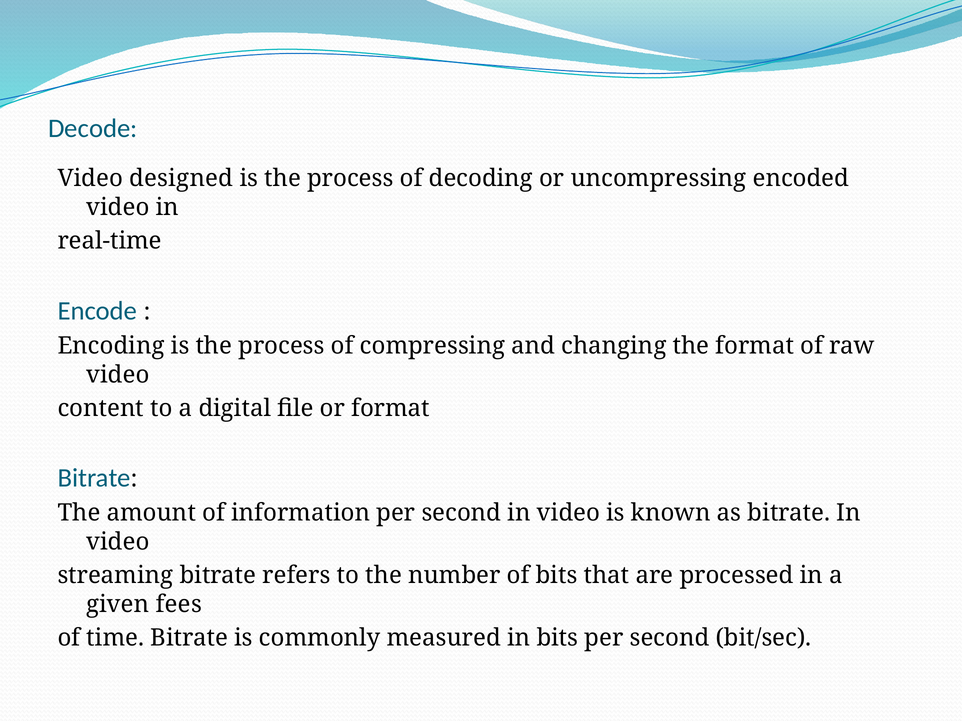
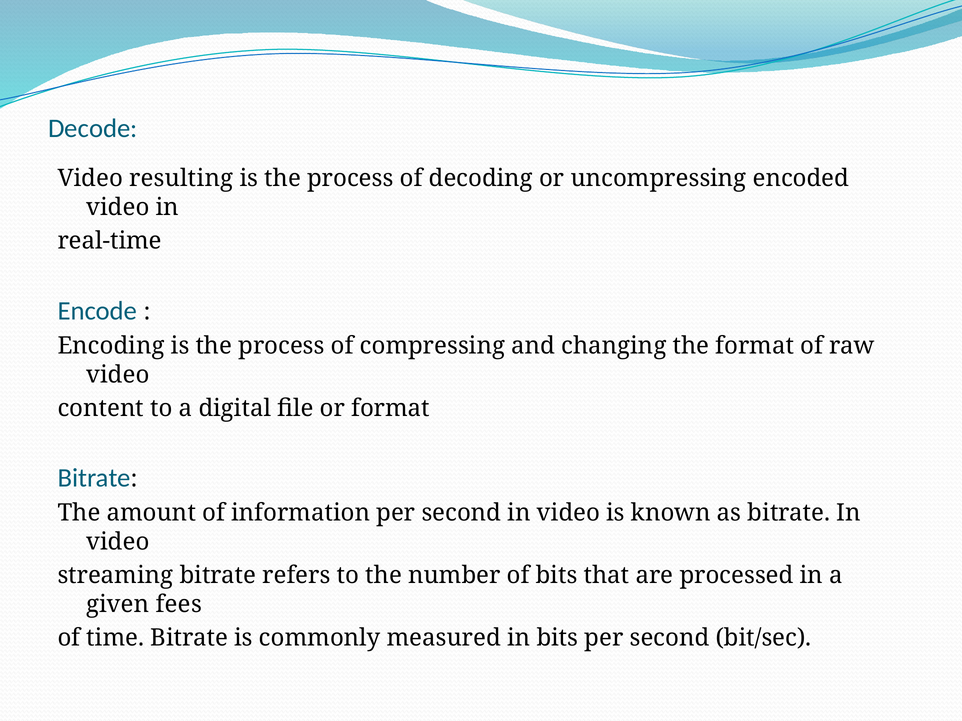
designed: designed -> resulting
